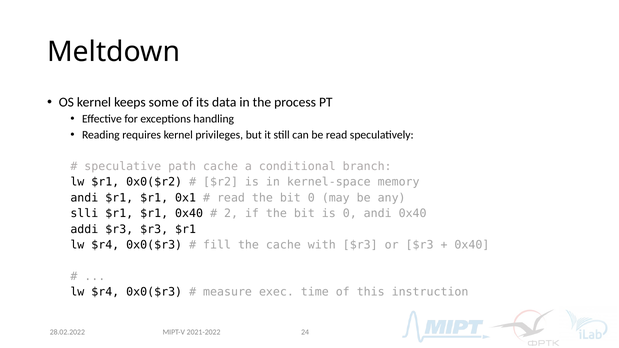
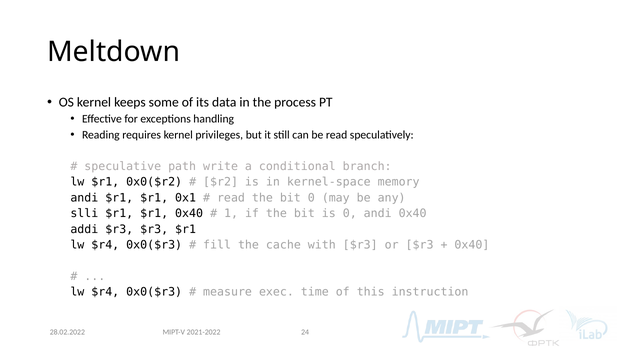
path cache: cache -> write
2: 2 -> 1
